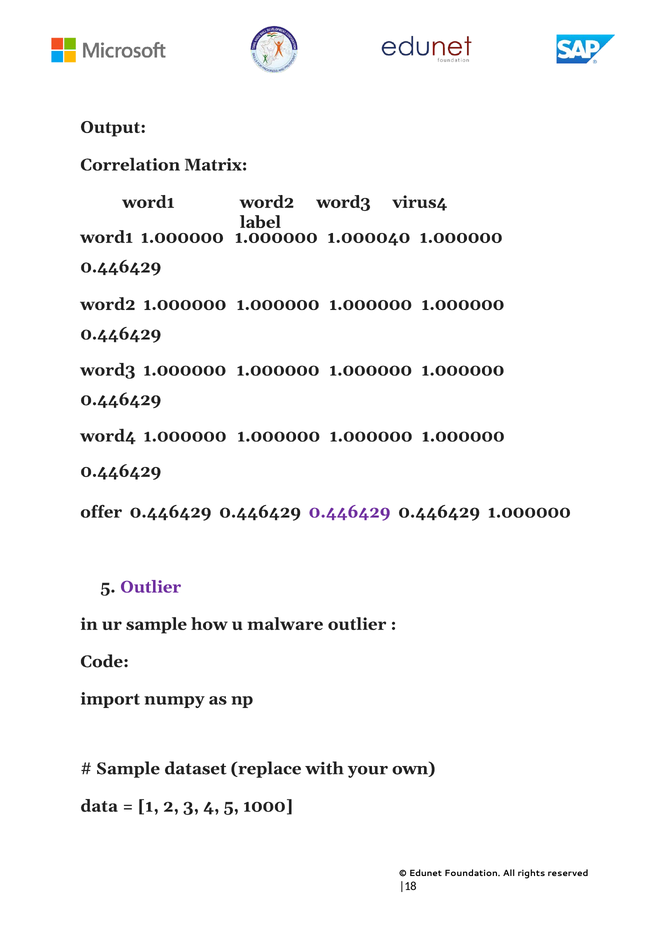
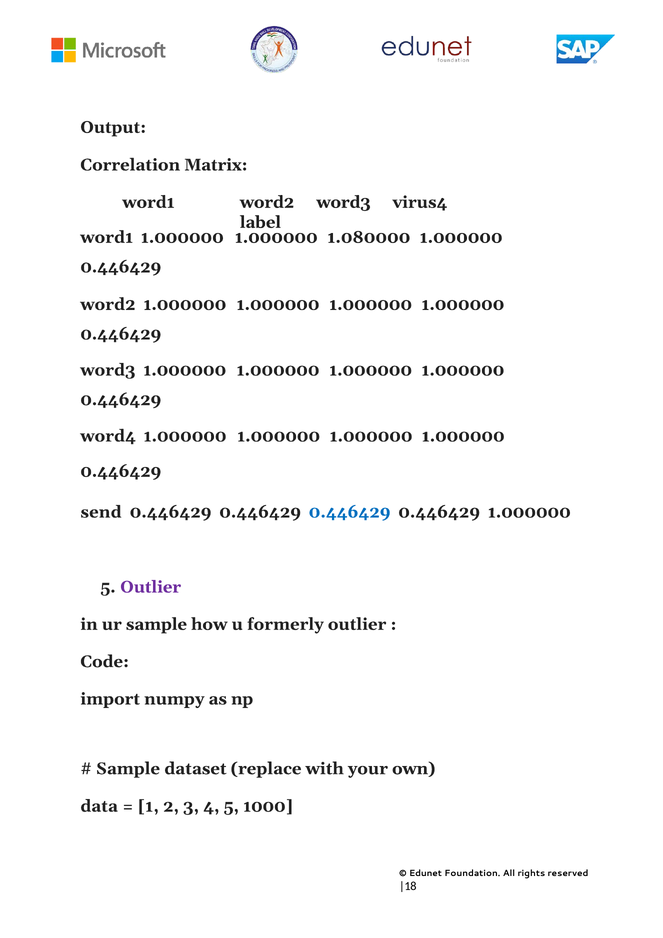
1.000040: 1.000040 -> 1.080000
offer: offer -> send
0.446429 at (350, 512) colour: purple -> blue
malware: malware -> formerly
